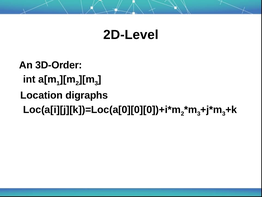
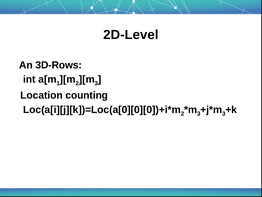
3D-Order: 3D-Order -> 3D-Rows
digraphs: digraphs -> counting
